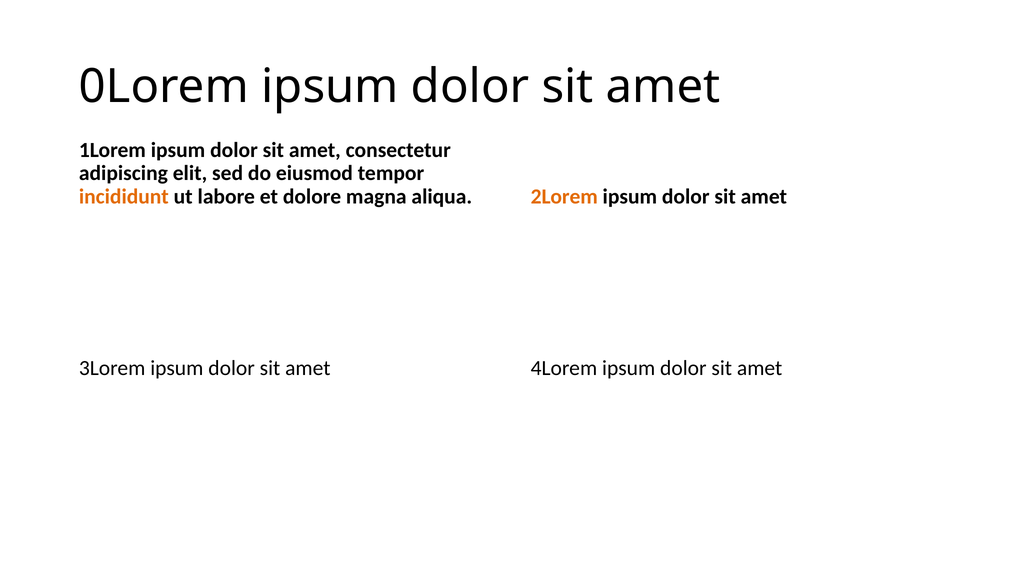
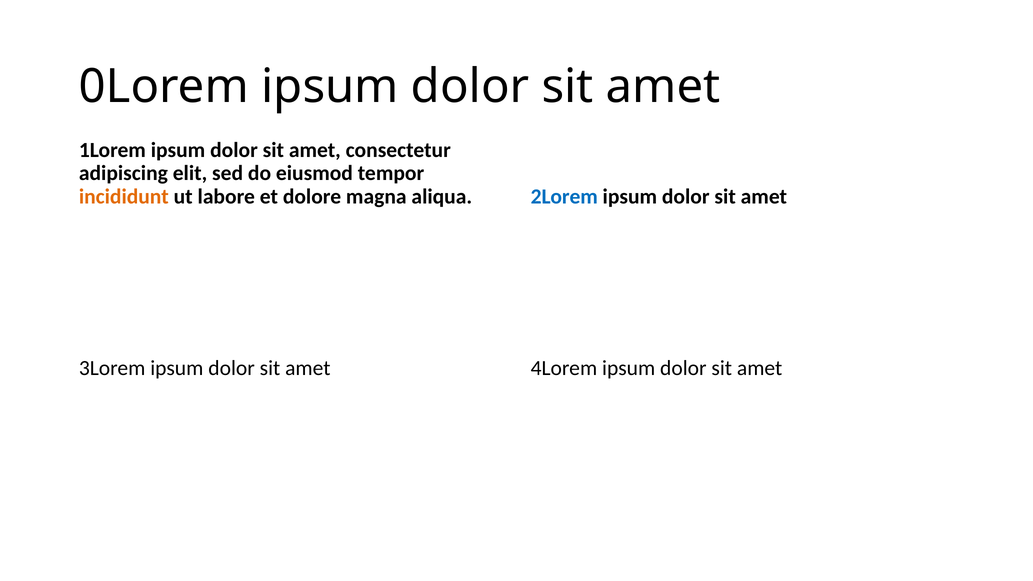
2Lorem colour: orange -> blue
